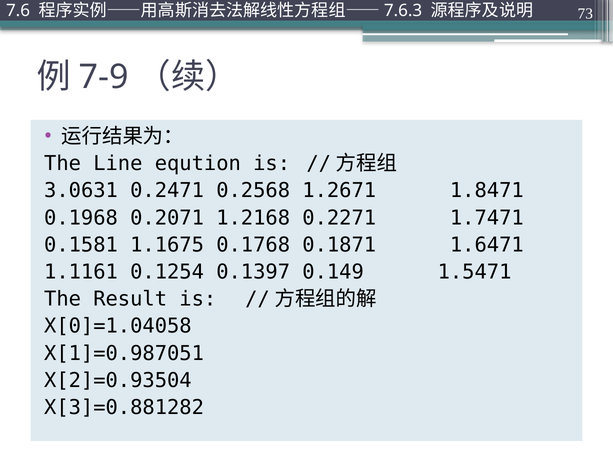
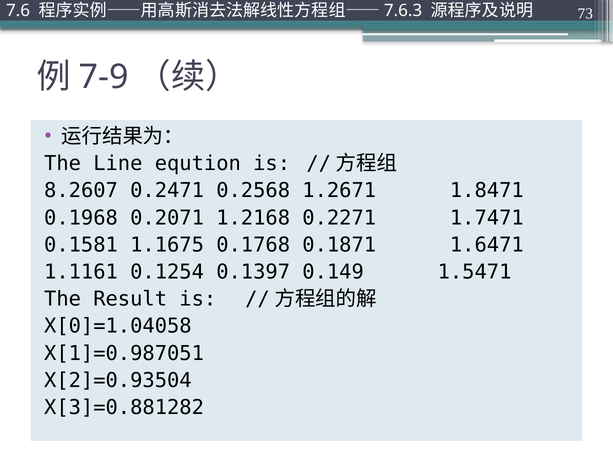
3.0631: 3.0631 -> 8.2607
